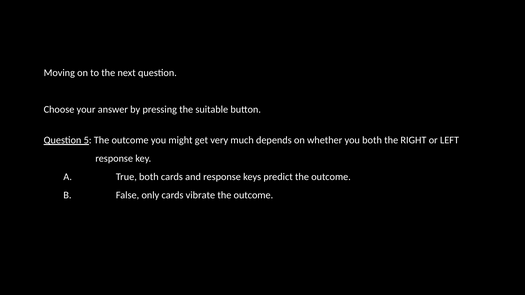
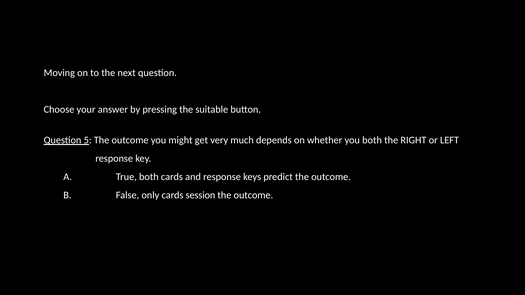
vibrate: vibrate -> session
